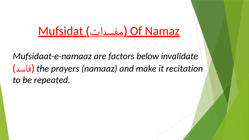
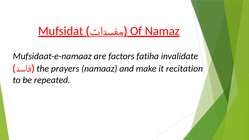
below: below -> fatiha
